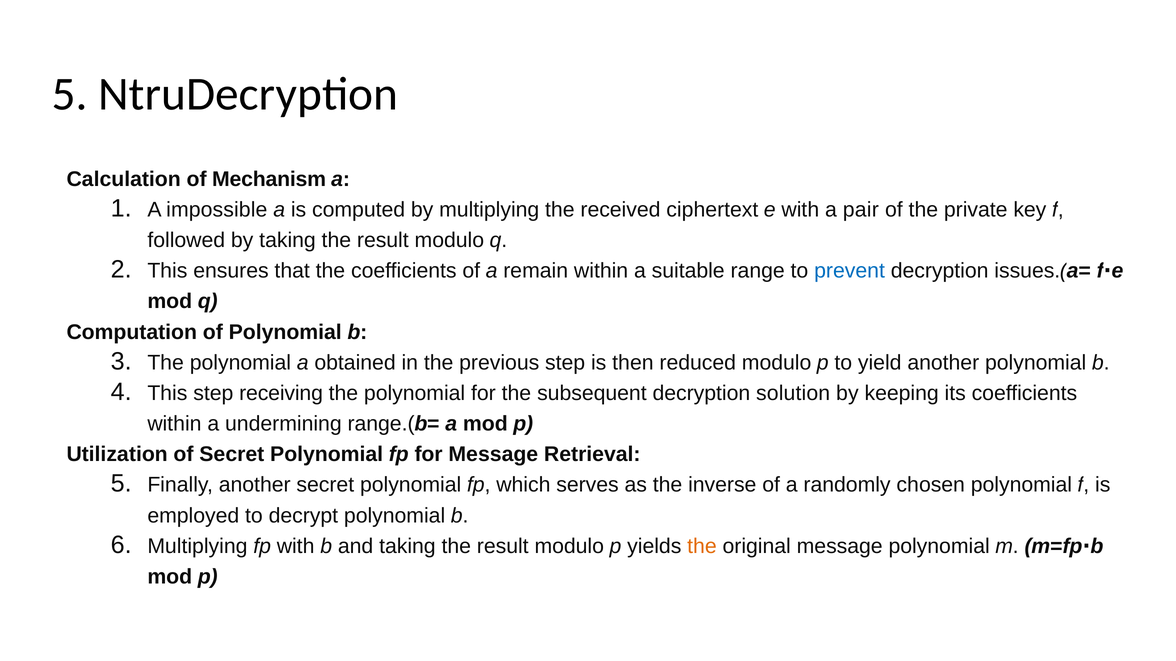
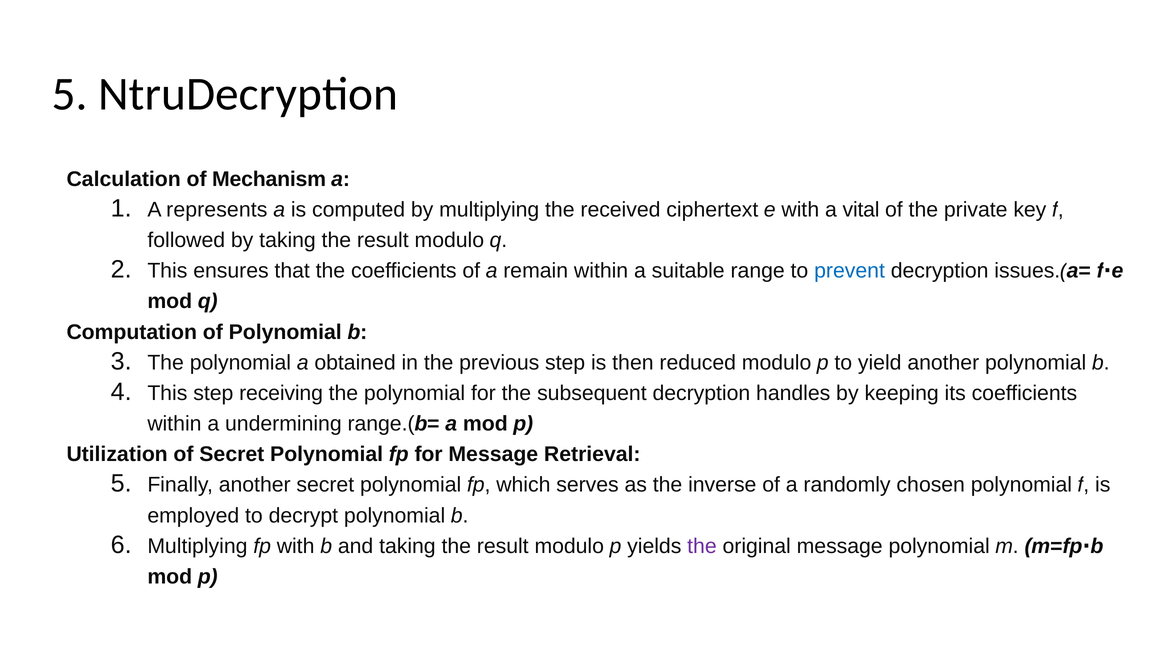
impossible: impossible -> represents
pair: pair -> vital
solution: solution -> handles
the at (702, 547) colour: orange -> purple
